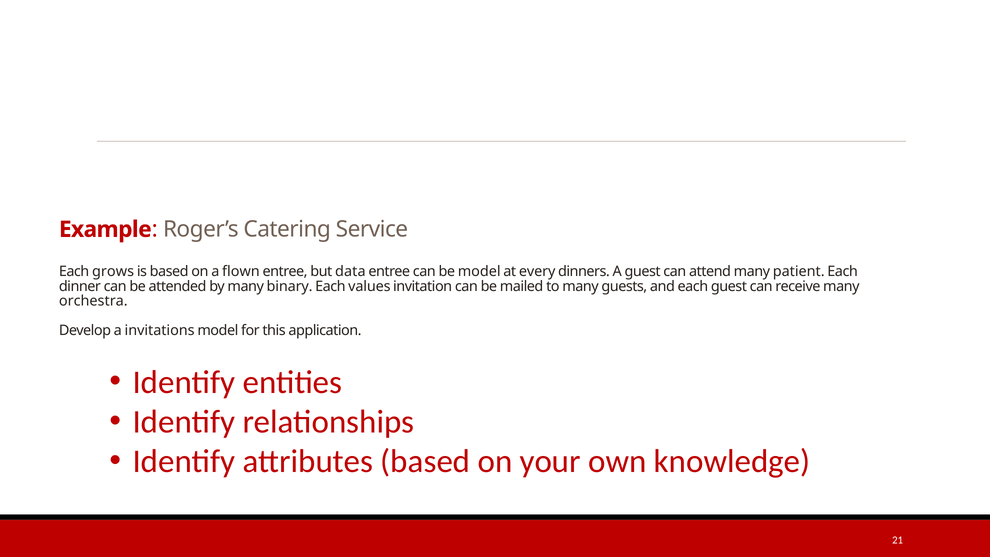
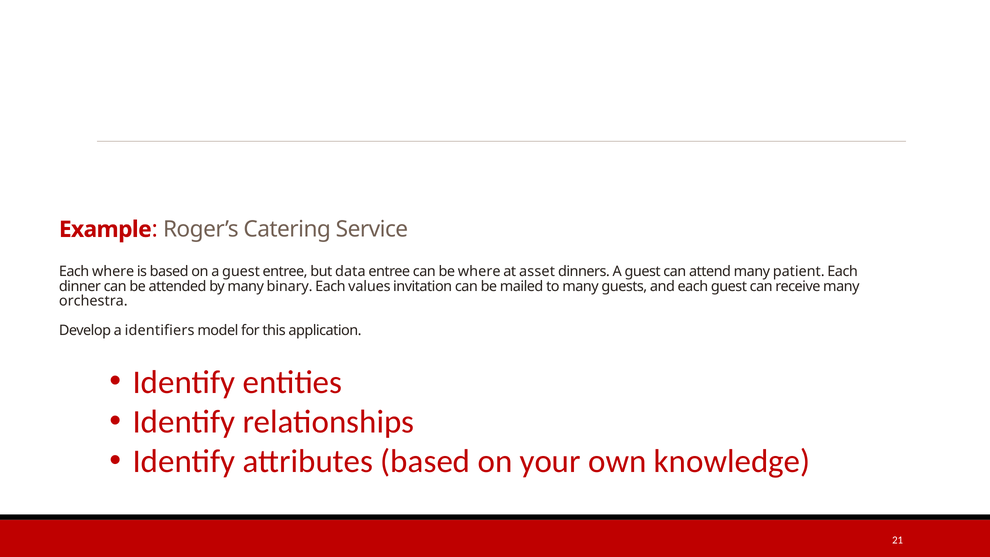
Each grows: grows -> where
on a flown: flown -> guest
be model: model -> where
every: every -> asset
invitations: invitations -> identifiers
